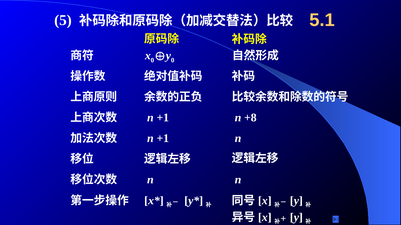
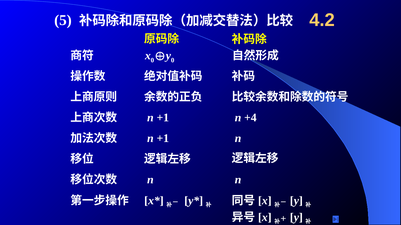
5.1: 5.1 -> 4.2
+8: +8 -> +4
